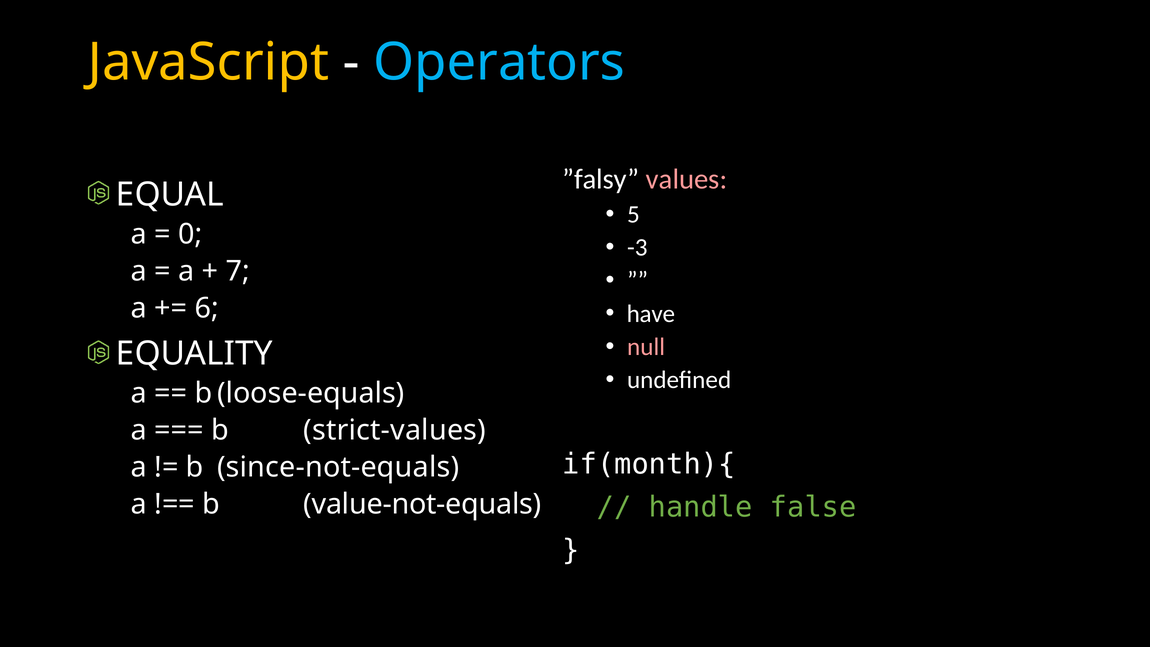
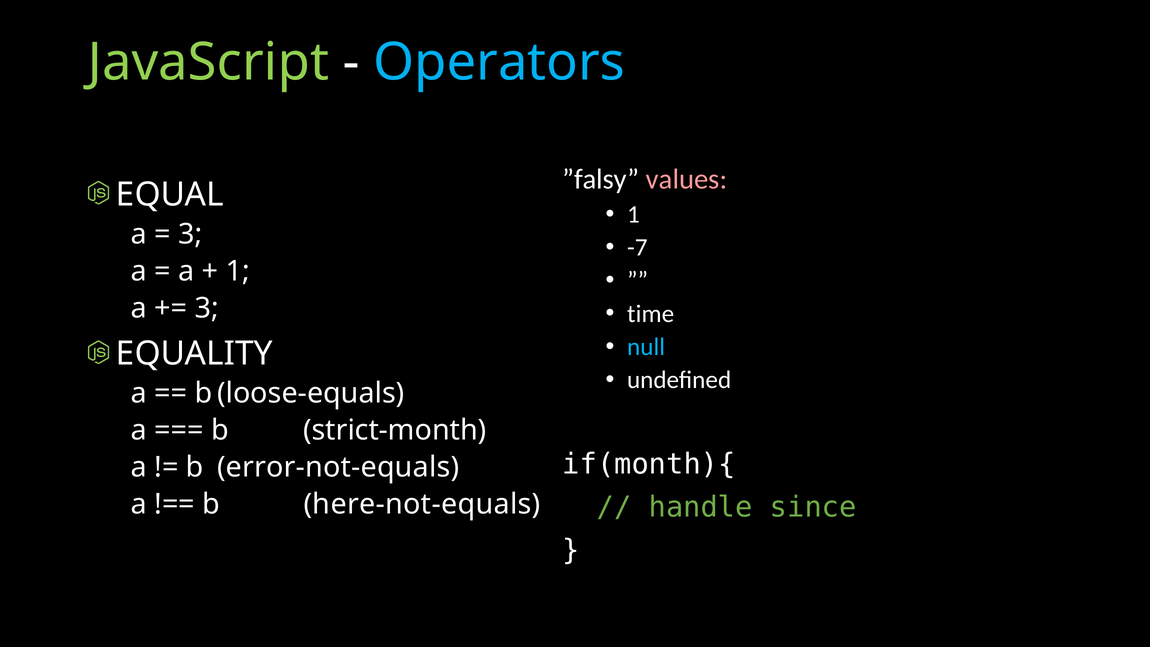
JavaScript colour: yellow -> light green
5 at (633, 214): 5 -> 1
0 at (190, 234): 0 -> 3
-3: -3 -> -7
7 at (238, 271): 7 -> 1
6 at (207, 308): 6 -> 3
have: have -> time
null colour: pink -> light blue
strict-values: strict-values -> strict-month
since-not-equals: since-not-equals -> error-not-equals
false: false -> since
value-not-equals: value-not-equals -> here-not-equals
